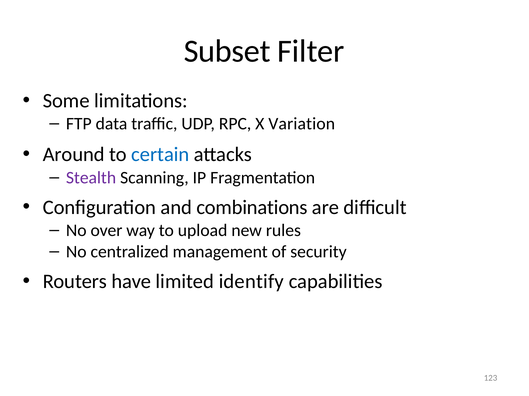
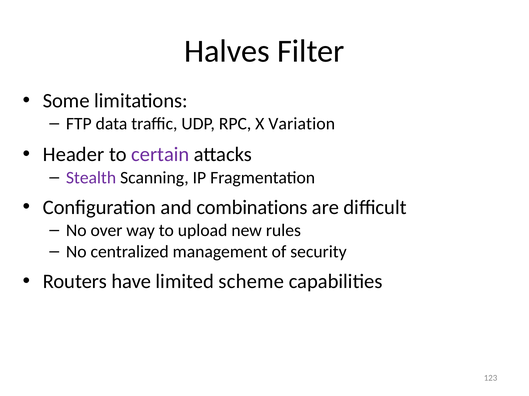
Subset: Subset -> Halves
Around: Around -> Header
certain colour: blue -> purple
identify: identify -> scheme
